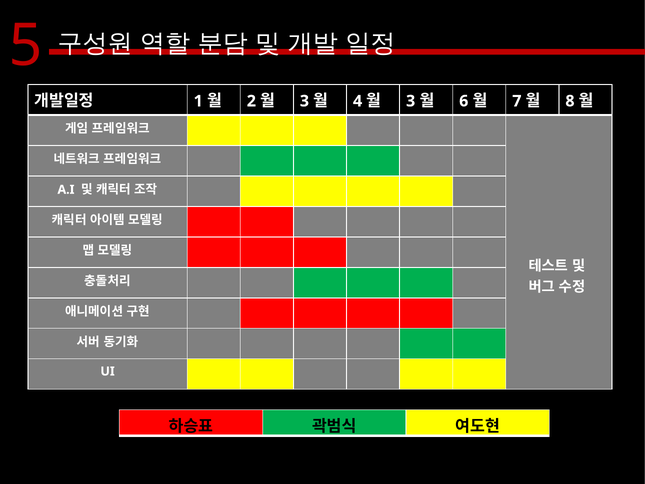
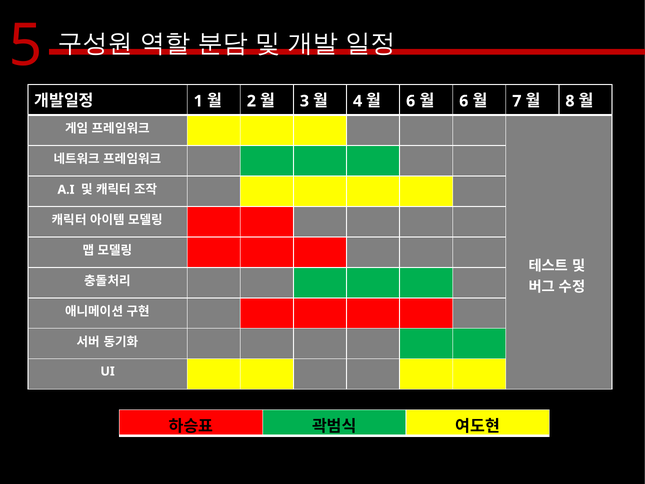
3 at (411, 101): 3 -> 6
